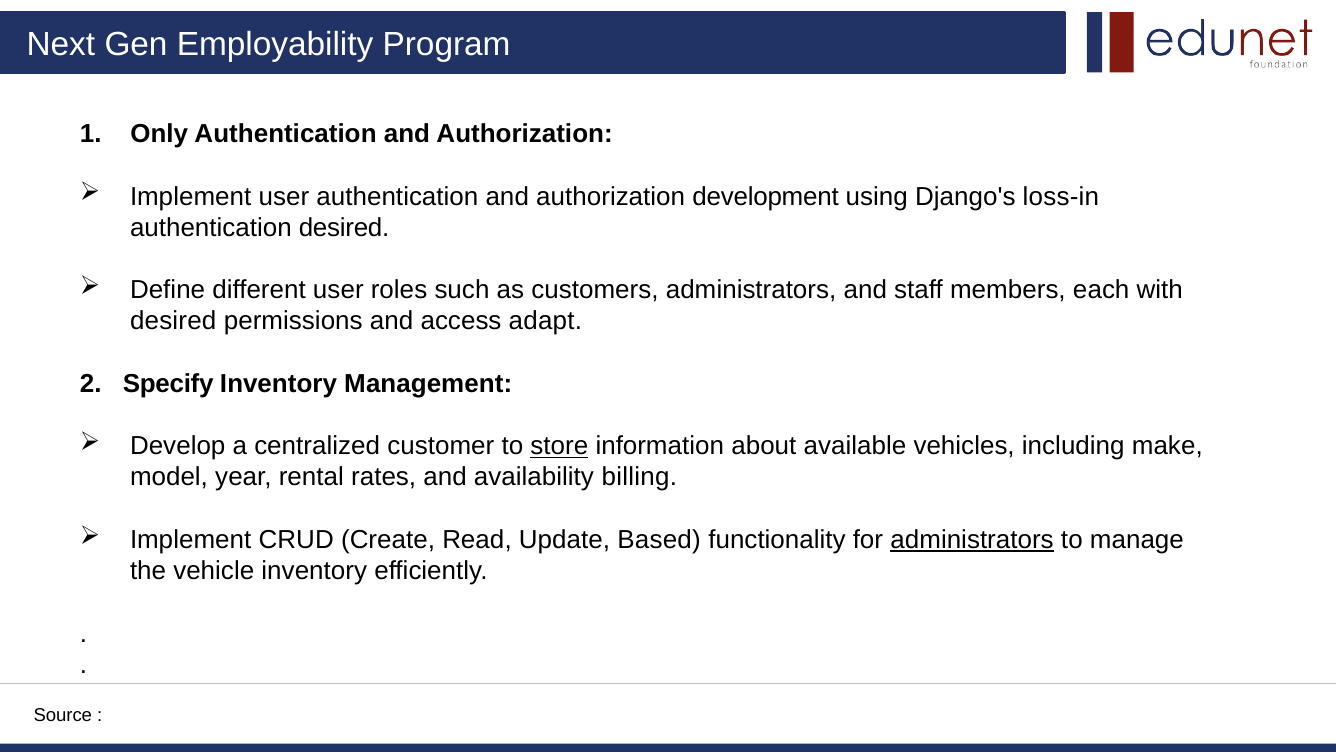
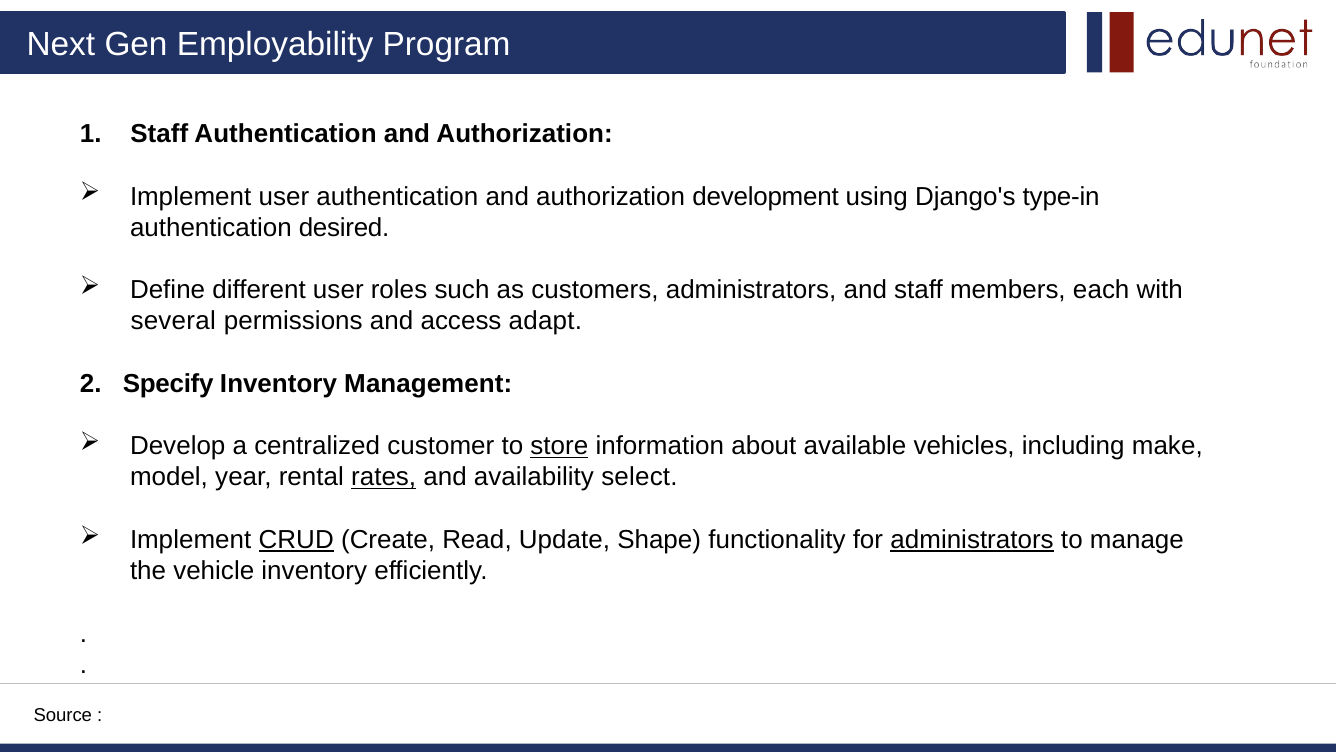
1 Only: Only -> Staff
loss-in: loss-in -> type-in
desired at (173, 321): desired -> several
rates underline: none -> present
billing: billing -> select
CRUD underline: none -> present
Based: Based -> Shape
